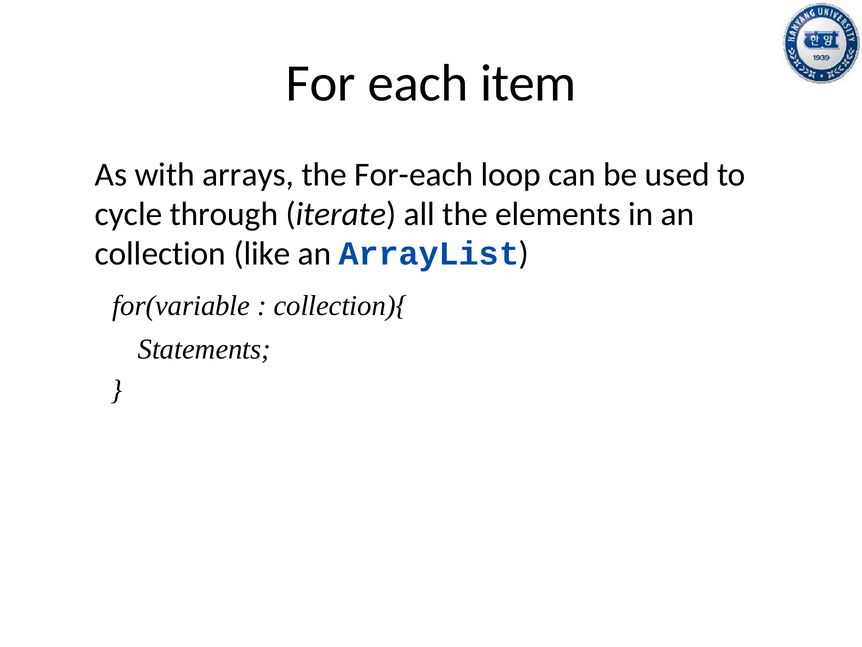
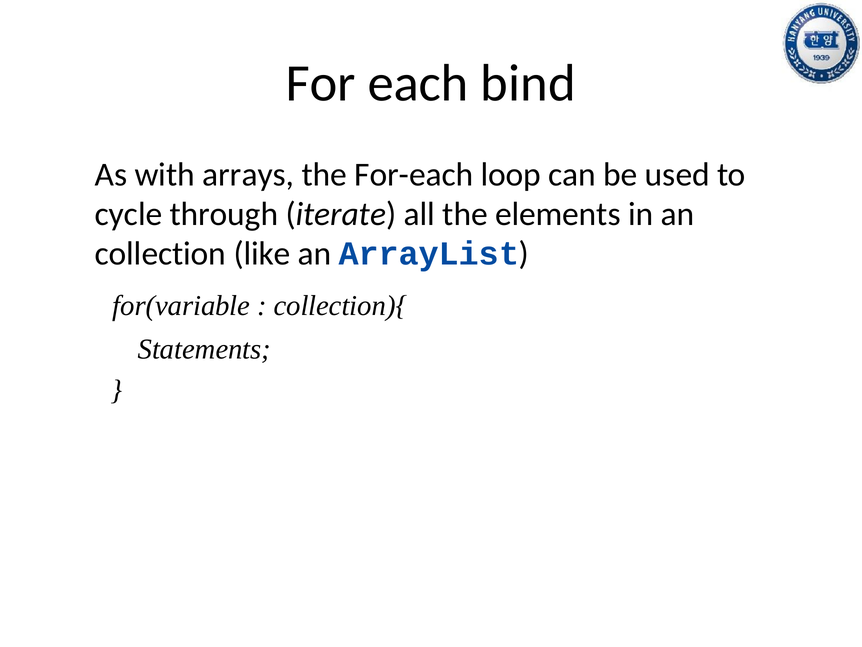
item: item -> bind
